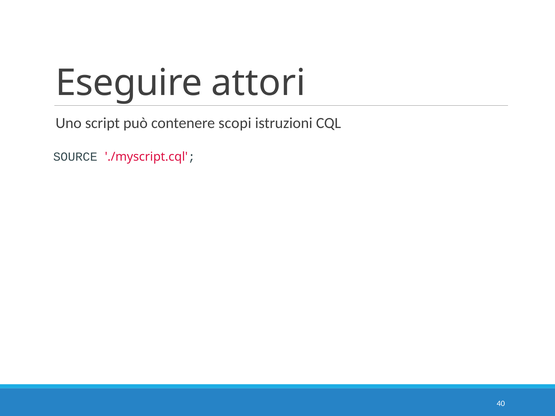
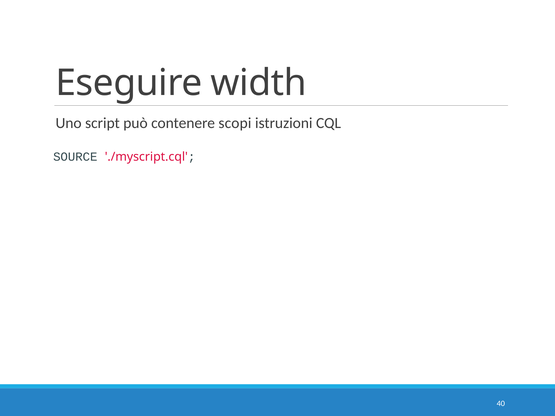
attori: attori -> width
